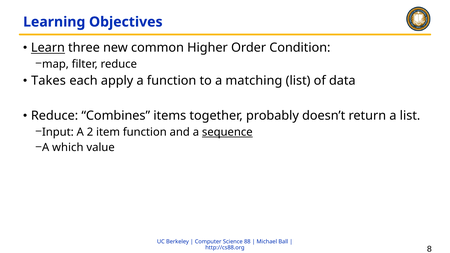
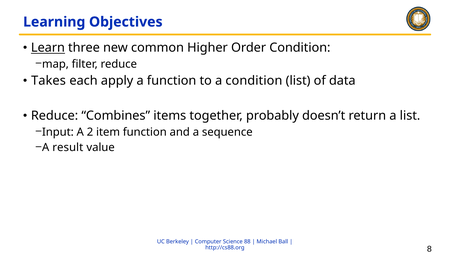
a matching: matching -> condition
sequence underline: present -> none
which: which -> result
